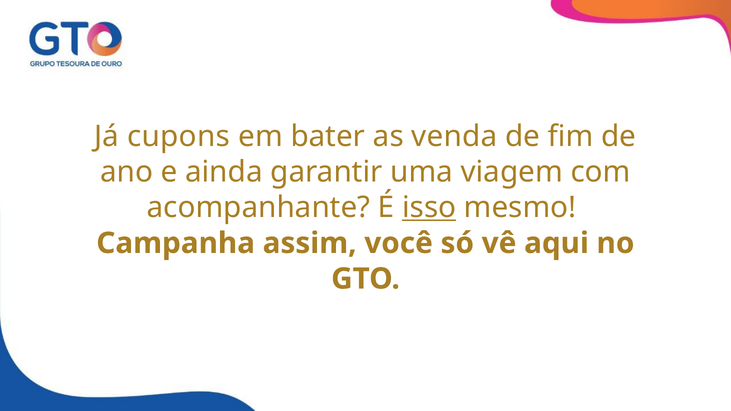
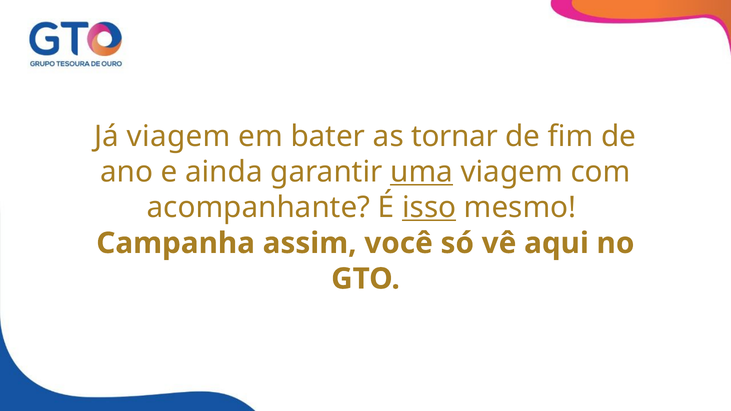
Já cupons: cupons -> viagem
venda: venda -> tornar
uma underline: none -> present
